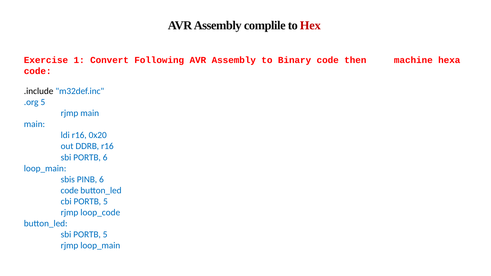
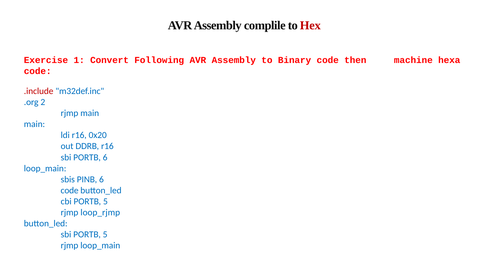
.include colour: black -> red
.org 5: 5 -> 2
loop_code: loop_code -> loop_rjmp
